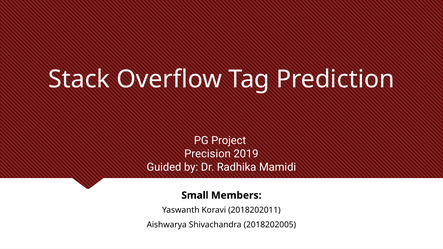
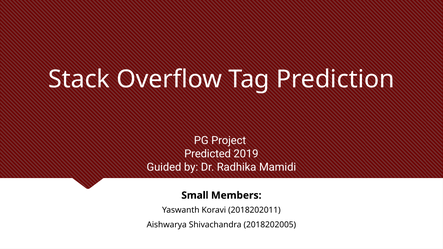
Precision: Precision -> Predicted
